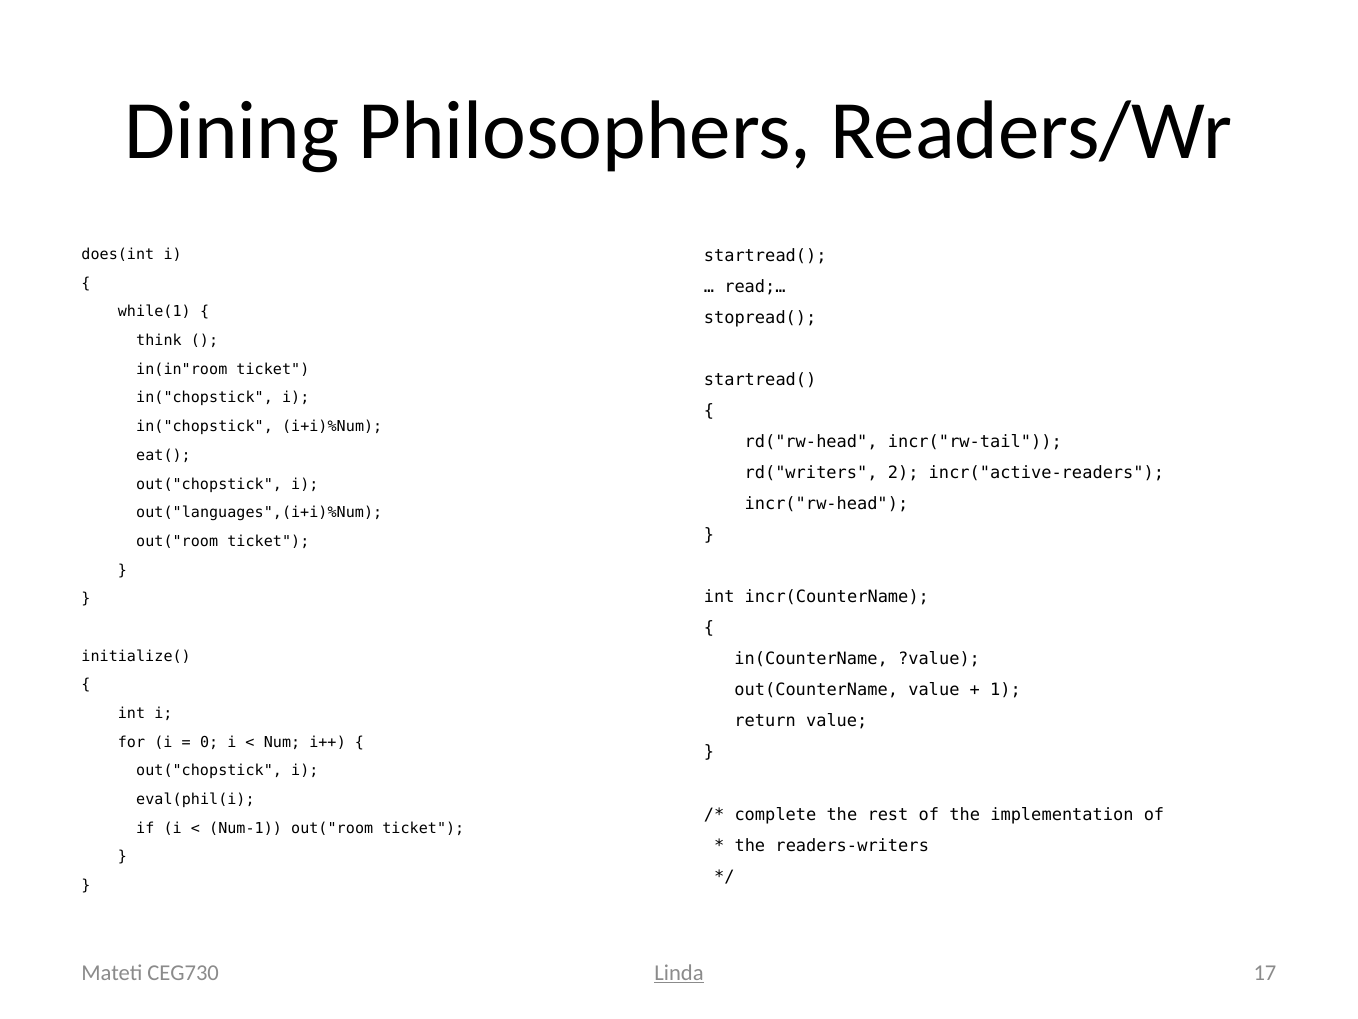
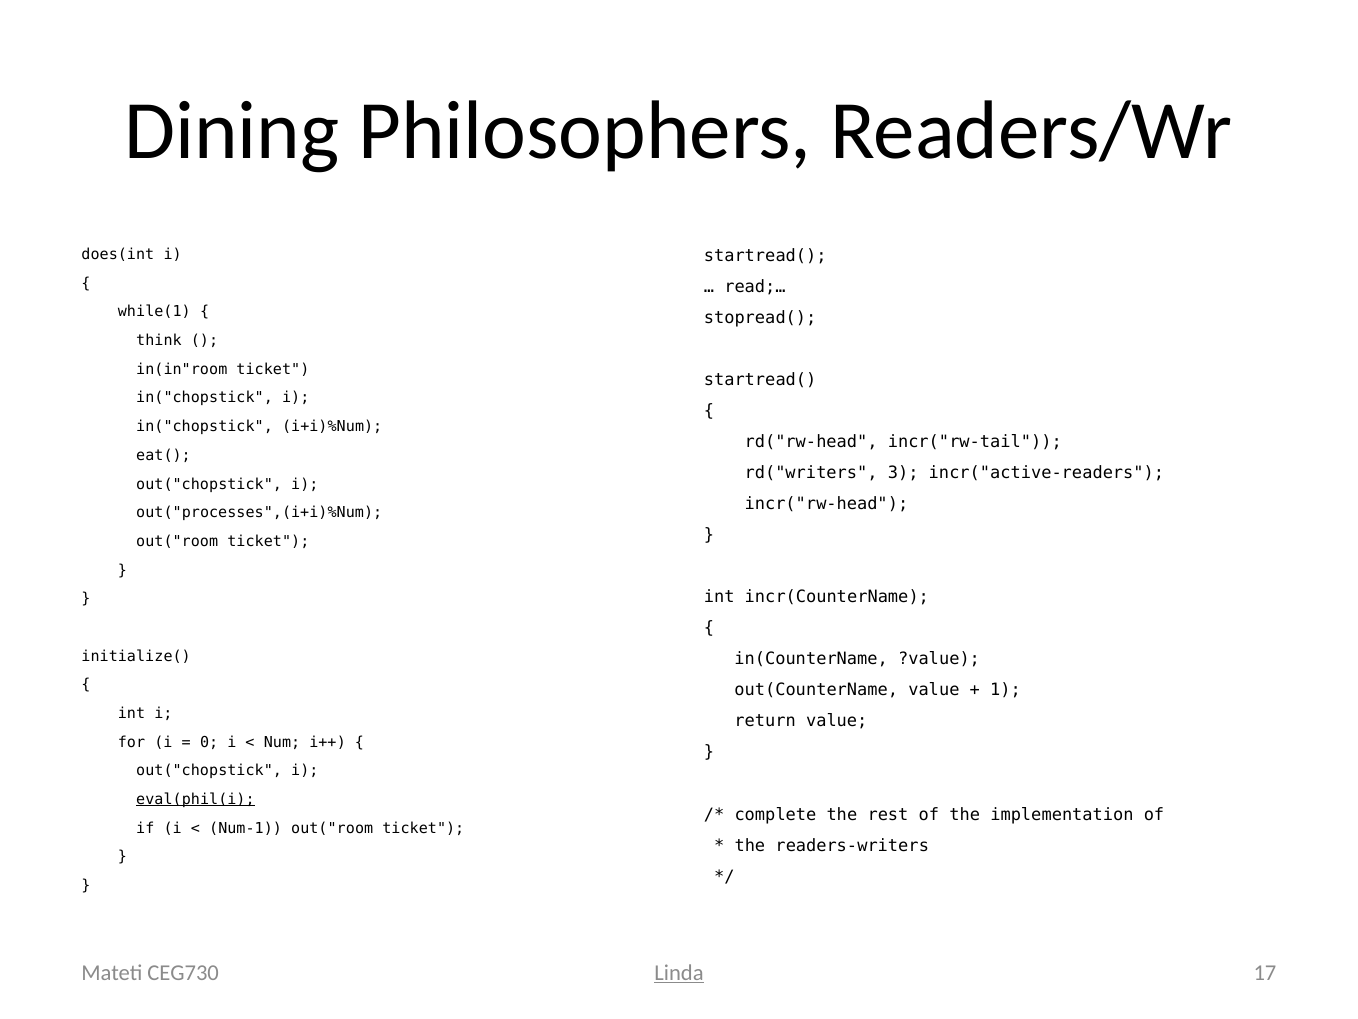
2: 2 -> 3
out("languages",(i+i)%Num: out("languages",(i+i)%Num -> out("processes",(i+i)%Num
eval(phil(i underline: none -> present
